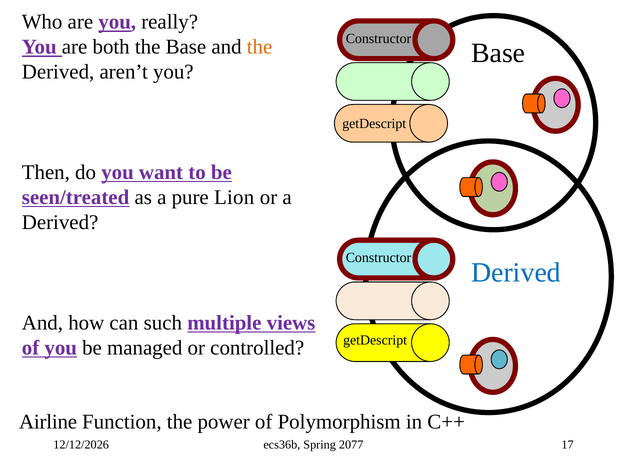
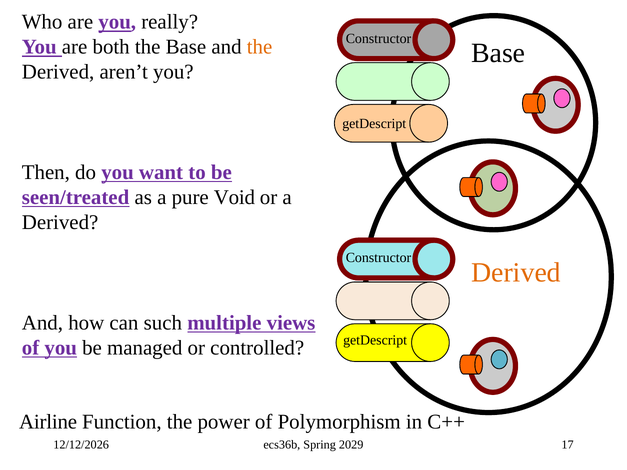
Lion: Lion -> Void
Derived at (516, 273) colour: blue -> orange
2077: 2077 -> 2029
